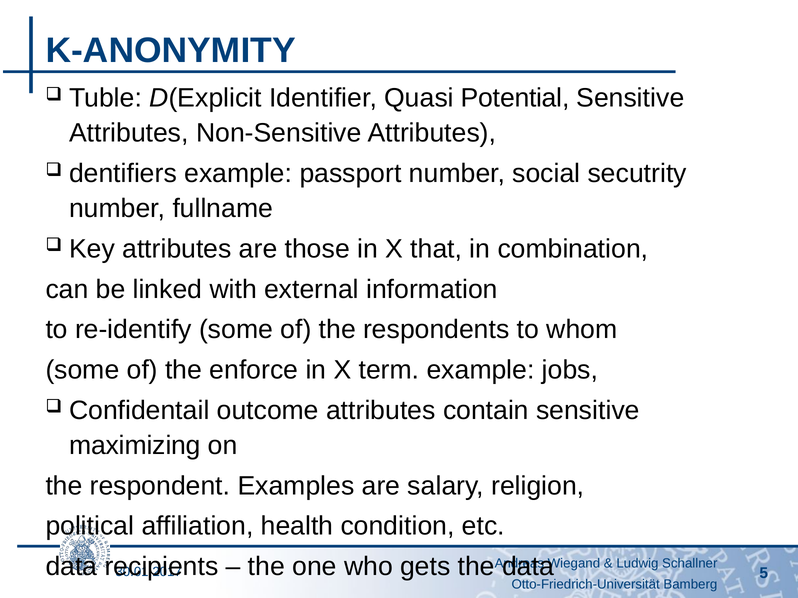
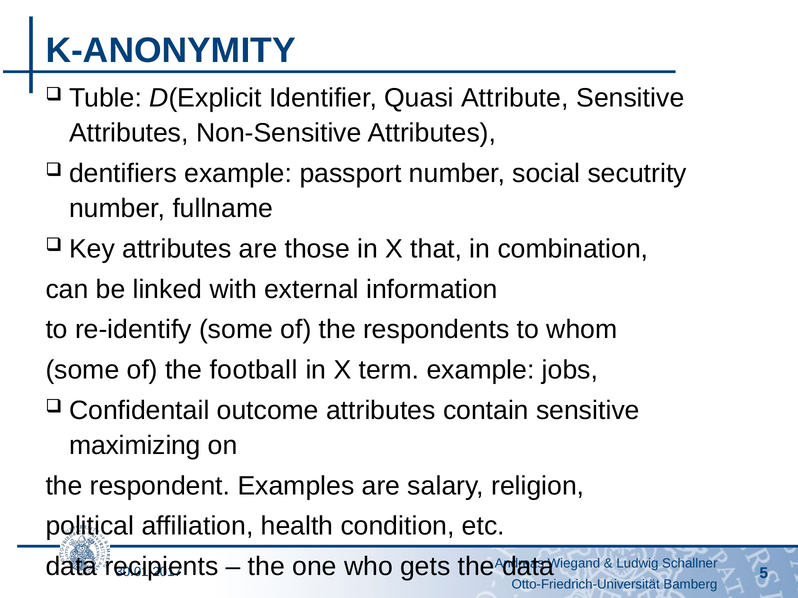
Potential: Potential -> Attribute
enforce: enforce -> football
